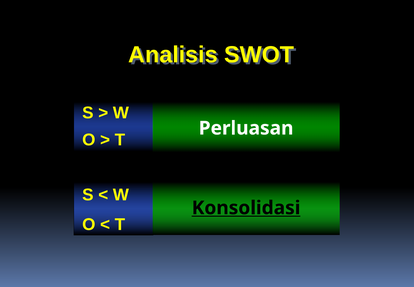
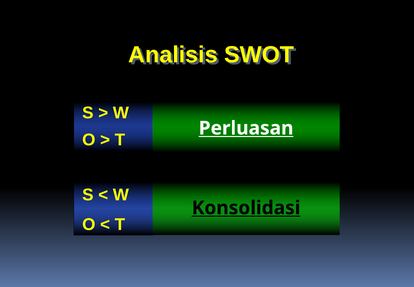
Perluasan underline: none -> present
